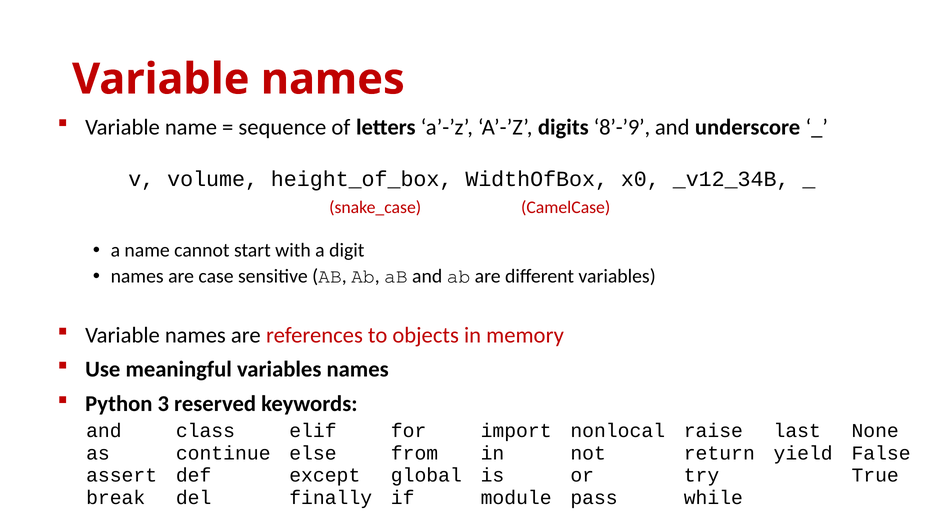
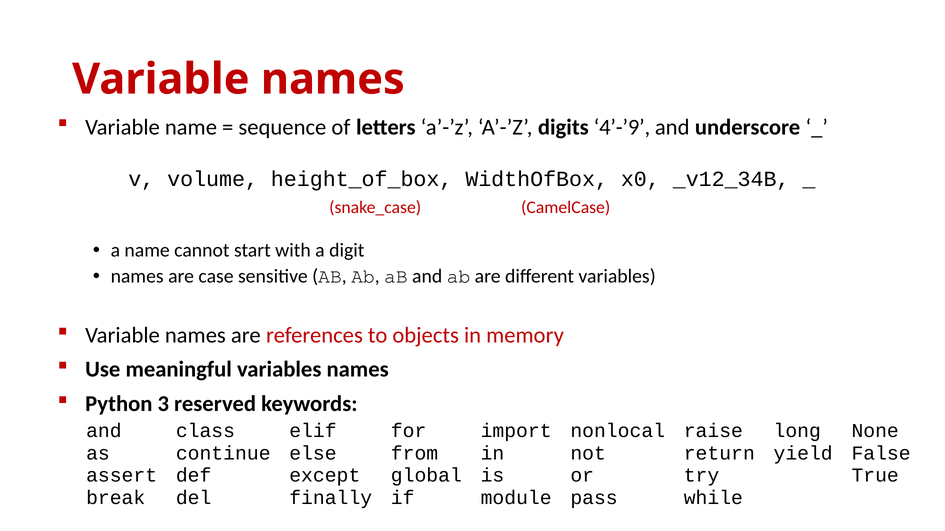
8’-’9: 8’-’9 -> 4’-’9
last: last -> long
